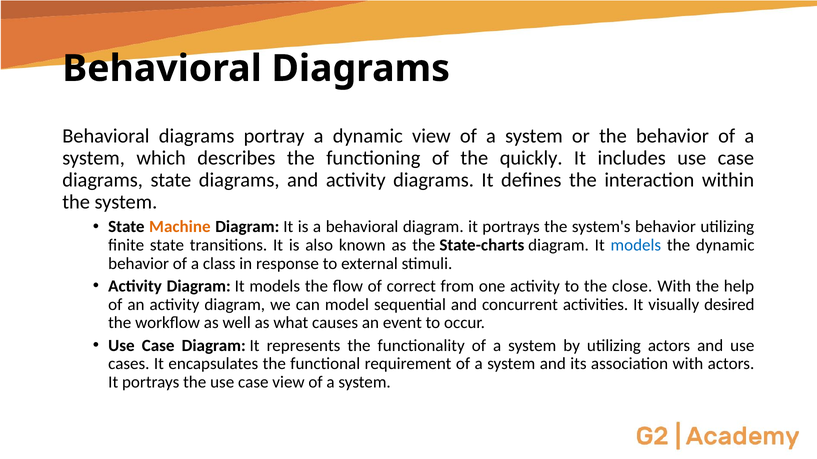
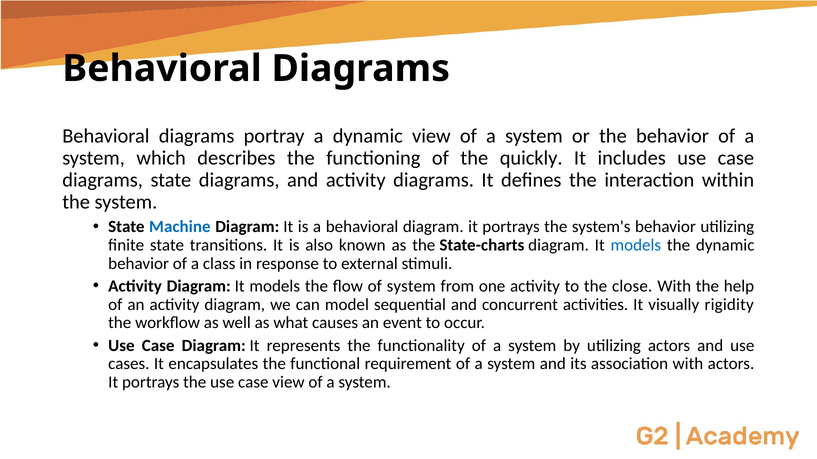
Machine colour: orange -> blue
of correct: correct -> system
desired: desired -> rigidity
